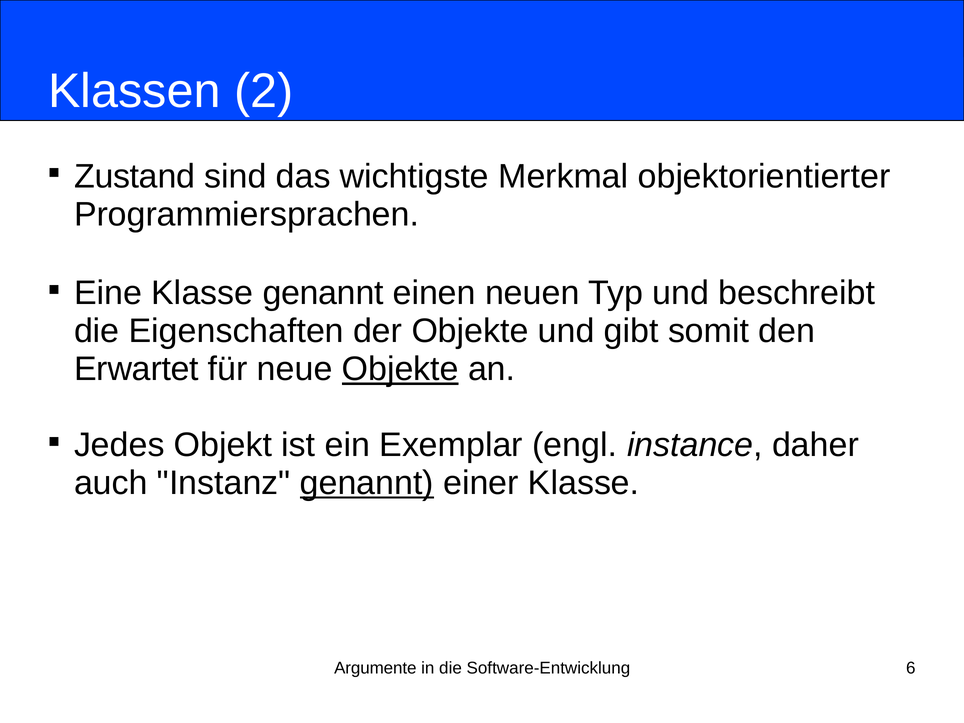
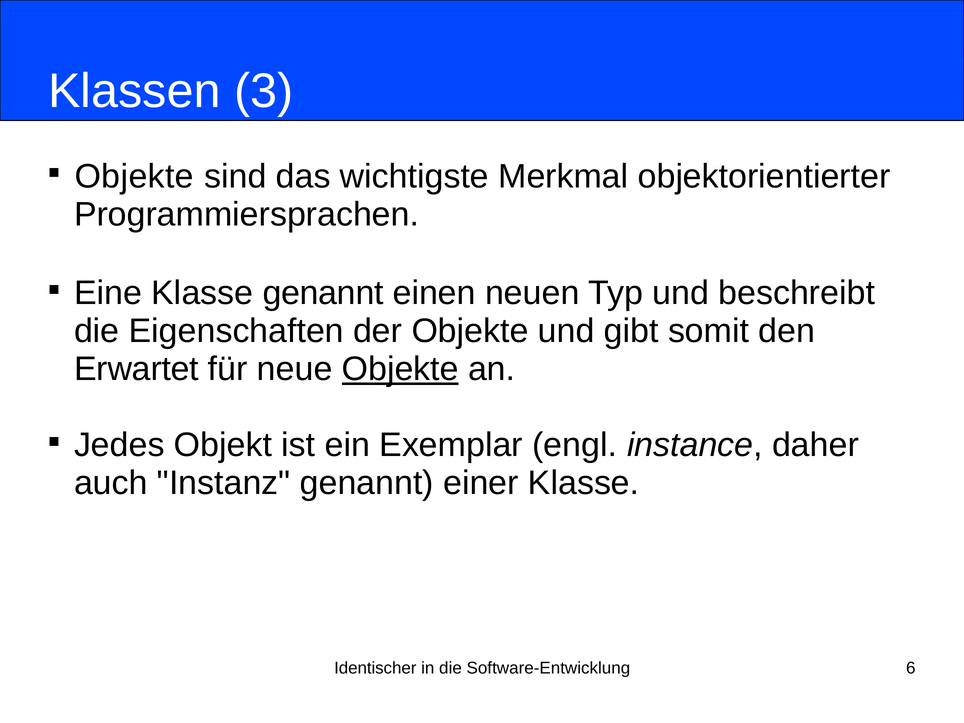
2: 2 -> 3
Zustand at (135, 176): Zustand -> Objekte
genannt at (367, 483) underline: present -> none
Argumente: Argumente -> Identischer
